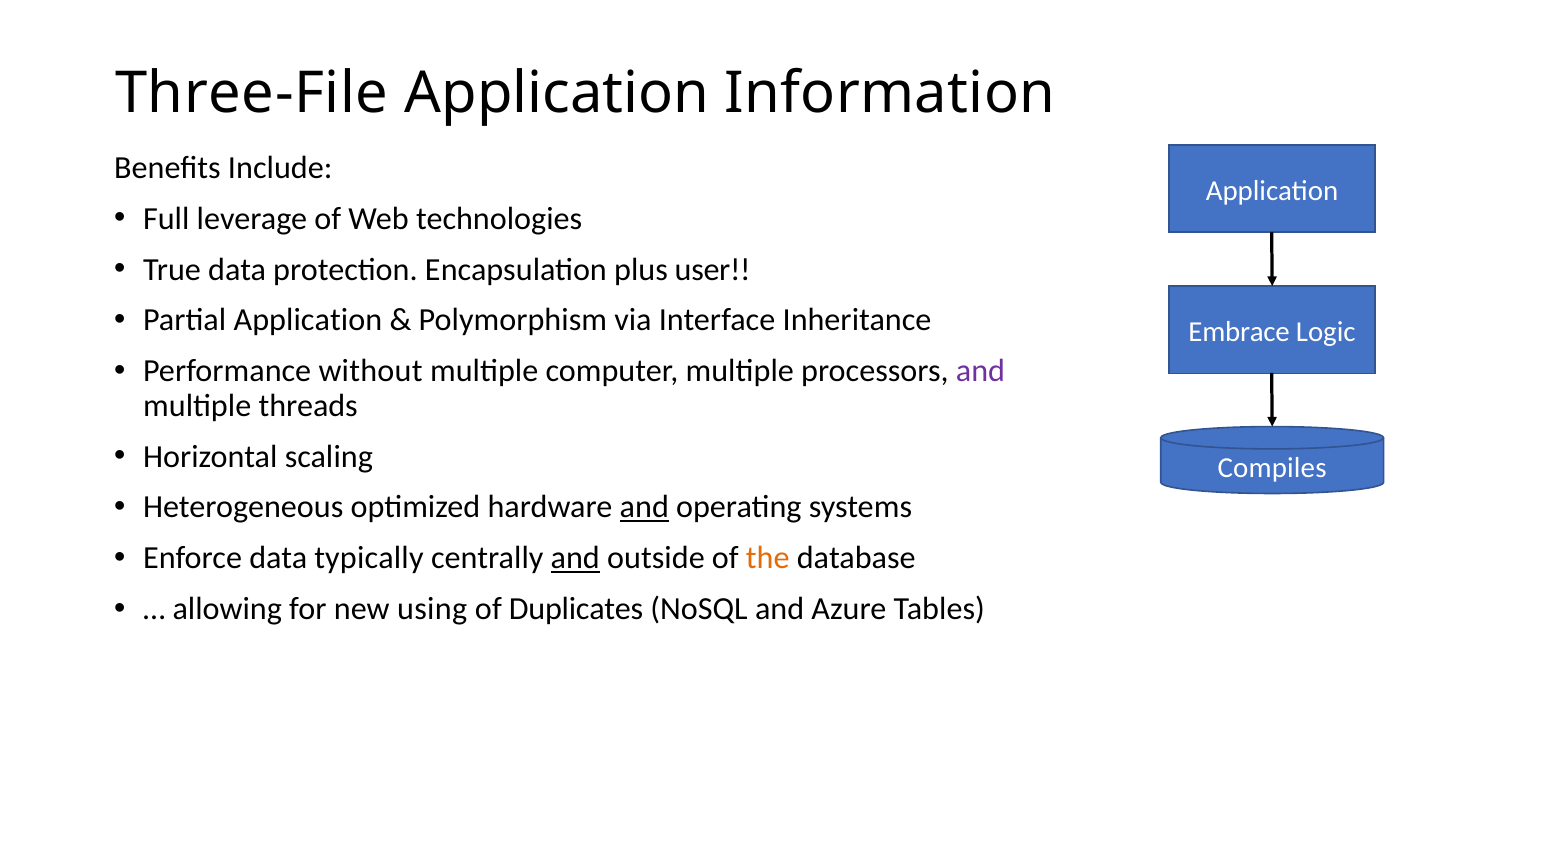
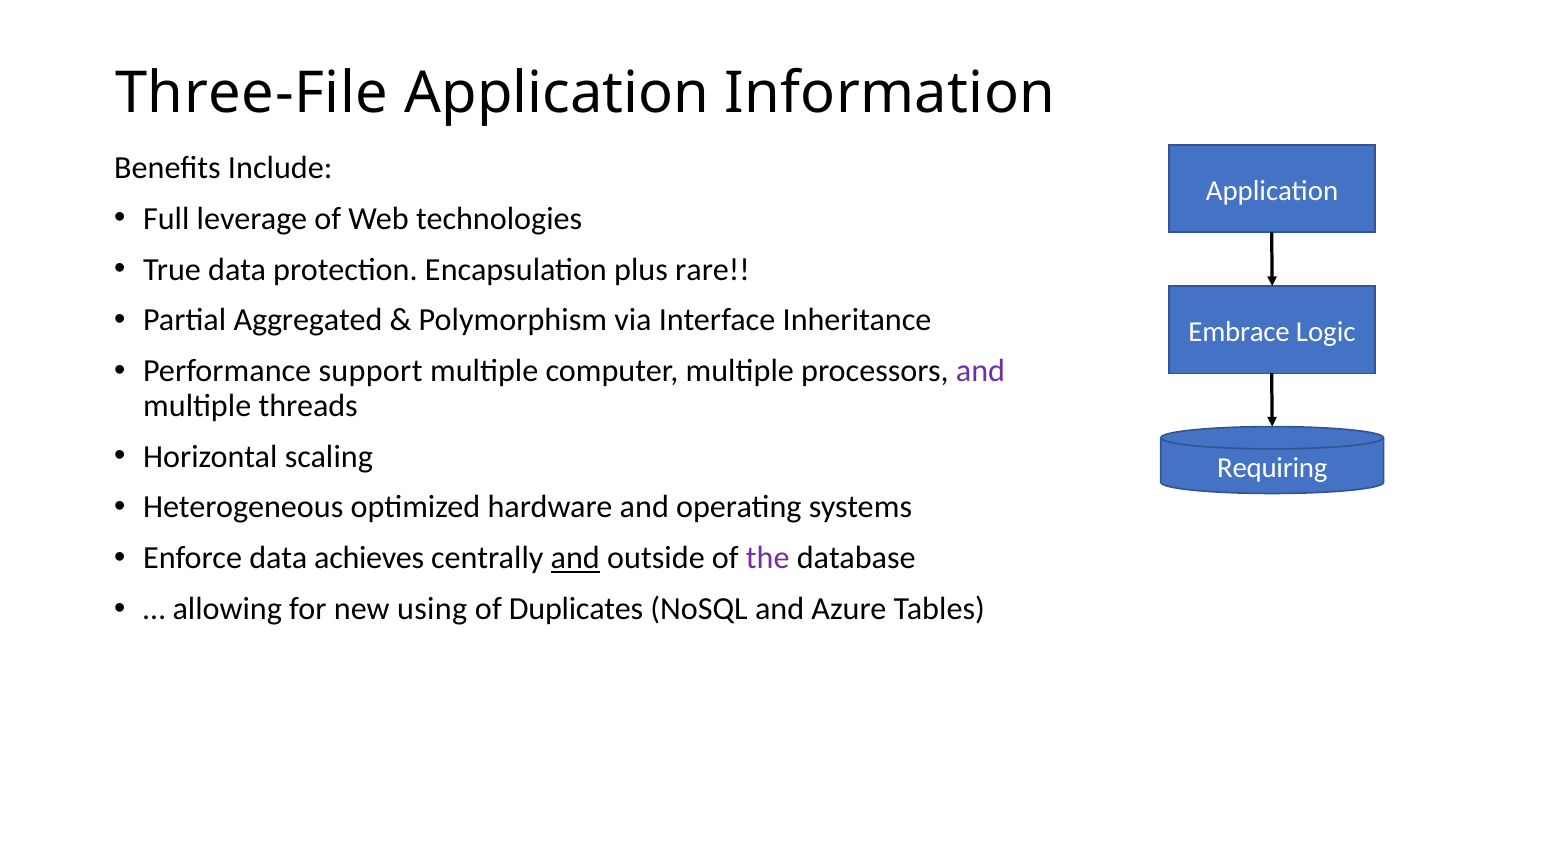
user: user -> rare
Partial Application: Application -> Aggregated
without: without -> support
Compiles: Compiles -> Requiring
and at (644, 508) underline: present -> none
typically: typically -> achieves
the colour: orange -> purple
